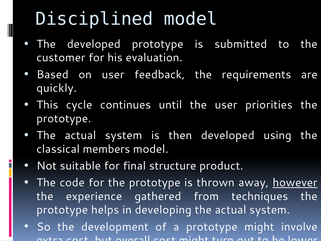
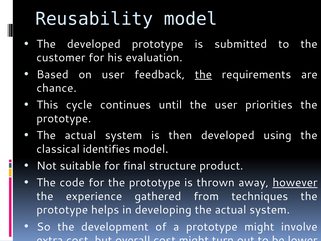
Disciplined: Disciplined -> Reusability
the at (203, 74) underline: none -> present
quickly: quickly -> chance
members: members -> identifies
